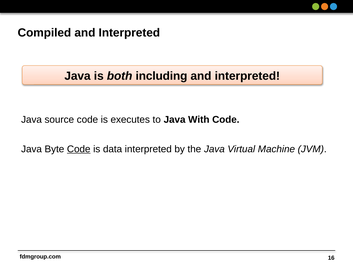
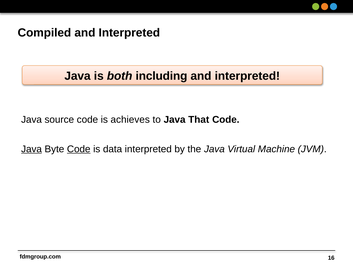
executes: executes -> achieves
With: With -> That
Java at (32, 149) underline: none -> present
